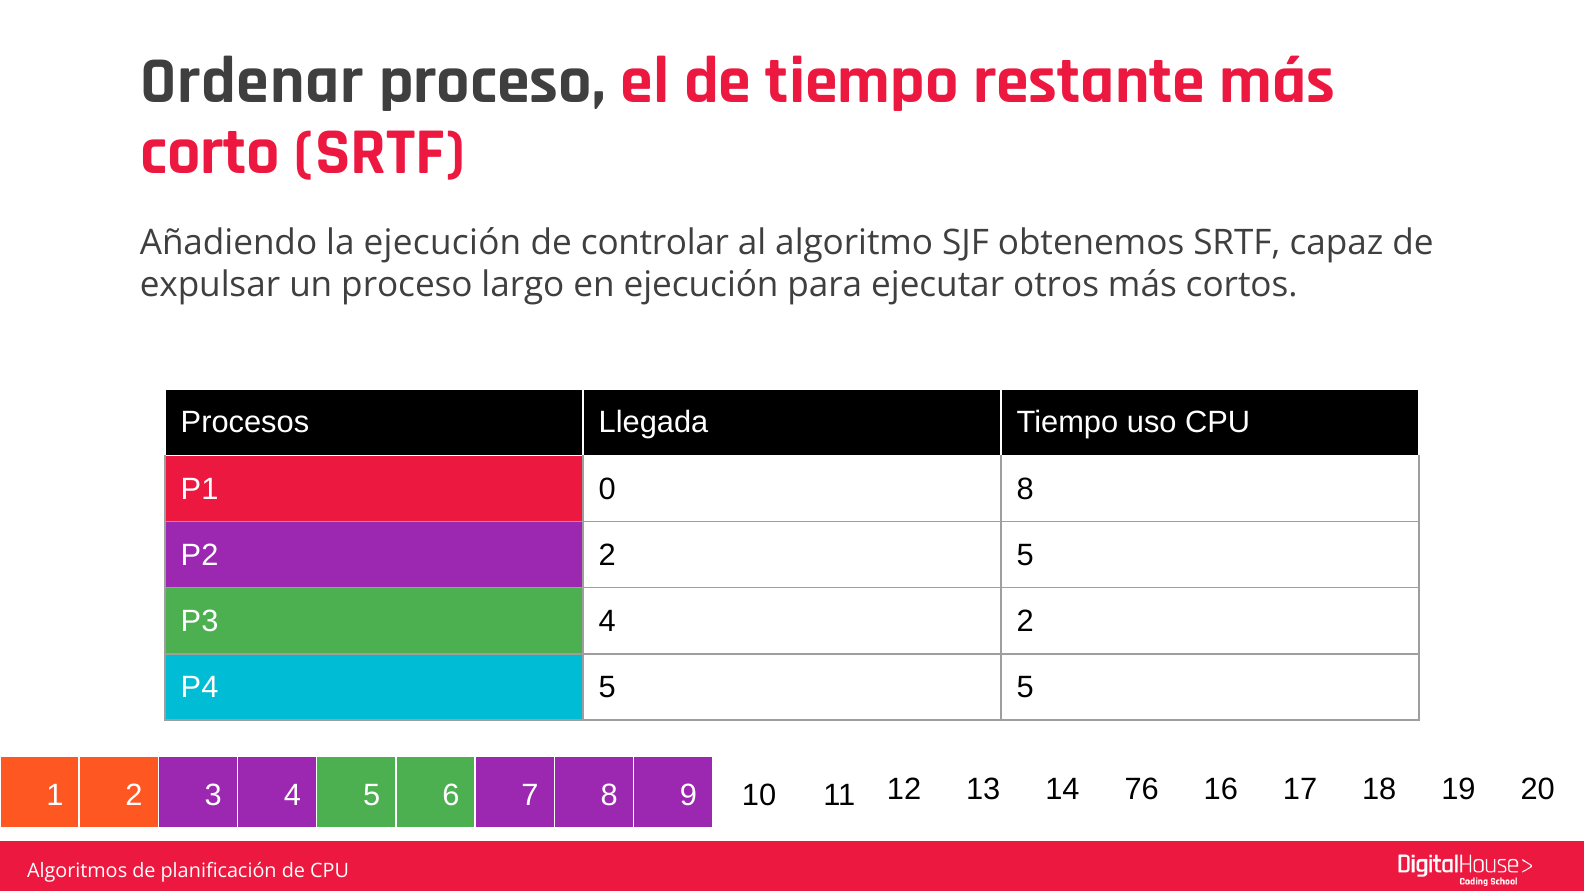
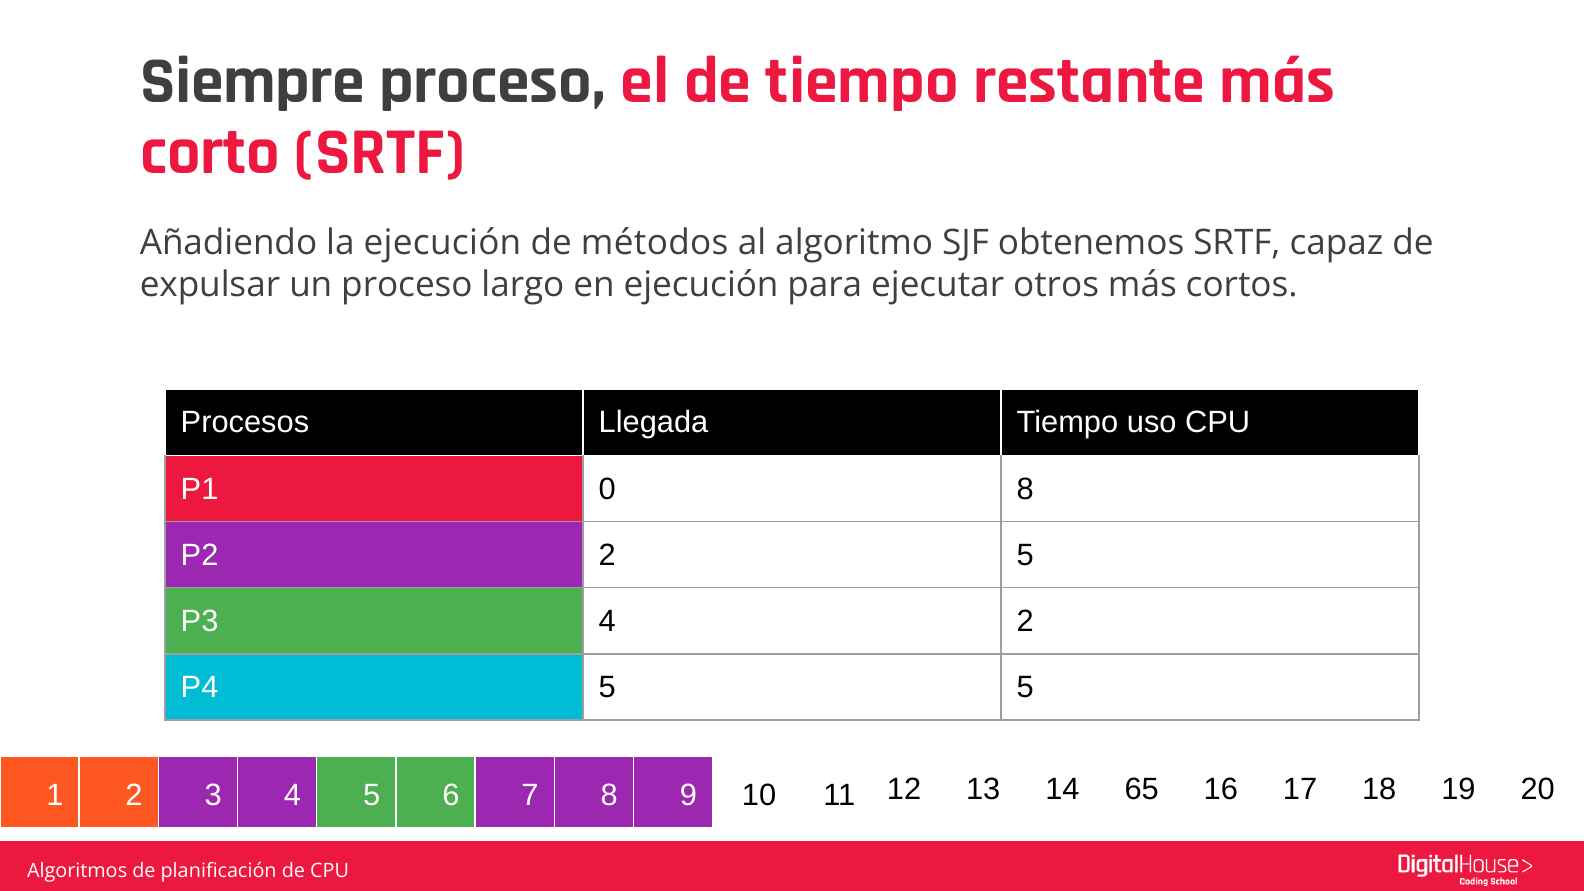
Ordenar: Ordenar -> Siempre
controlar: controlar -> métodos
76: 76 -> 65
